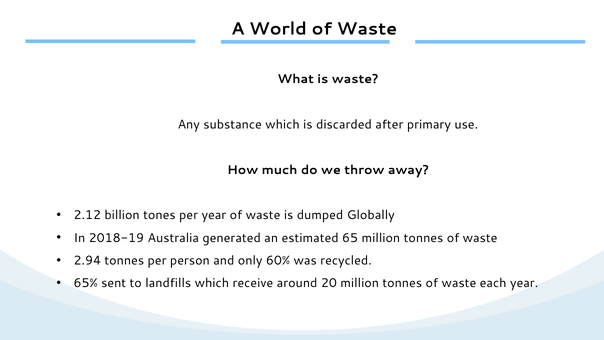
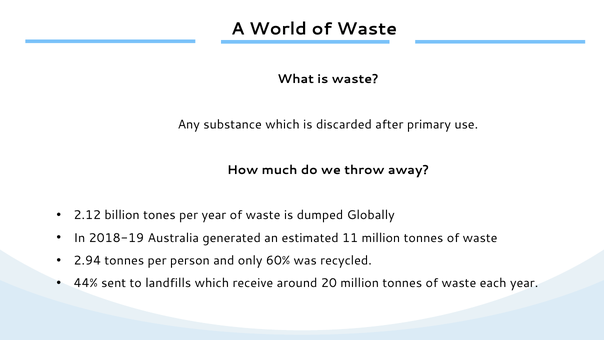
65: 65 -> 11
65%: 65% -> 44%
